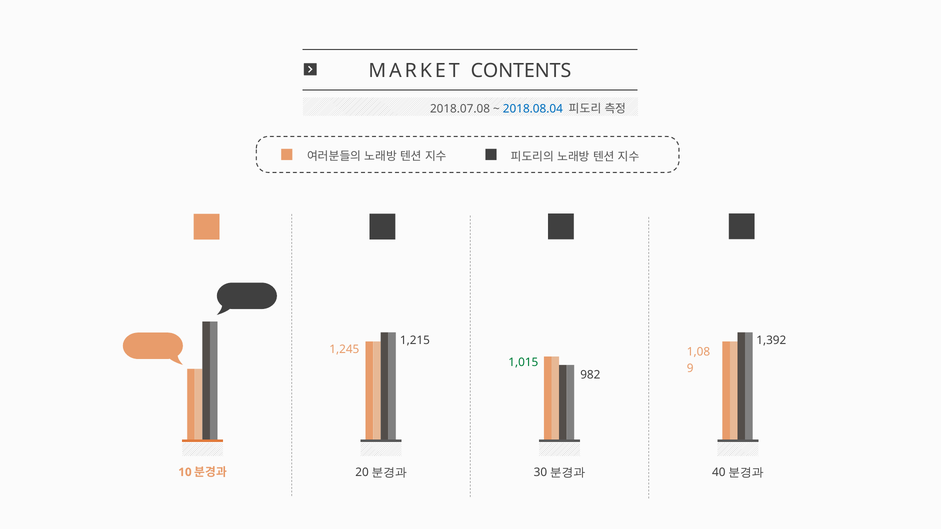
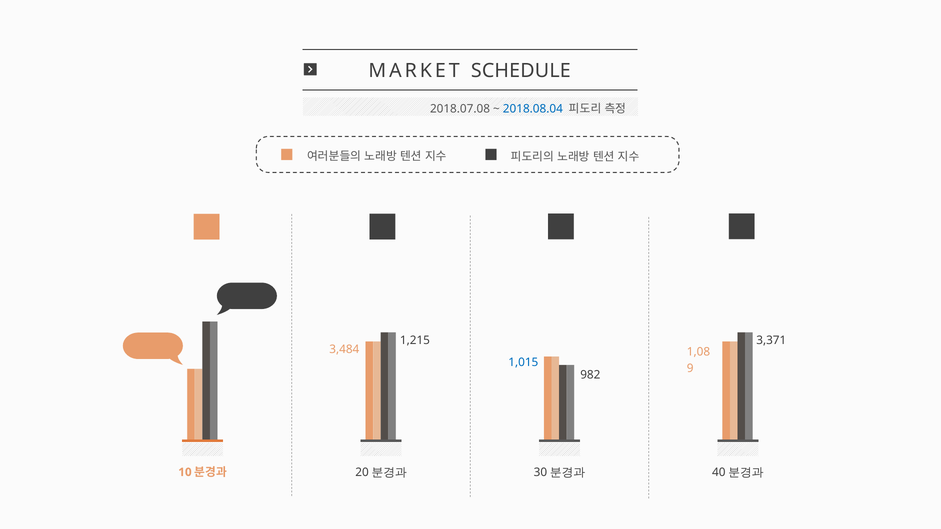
CONTENTS: CONTENTS -> SCHEDULE
1,392: 1,392 -> 3,371
1,245: 1,245 -> 3,484
1,015 colour: green -> blue
